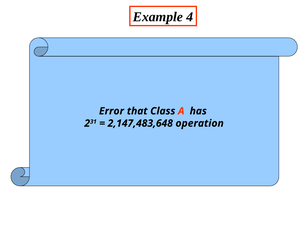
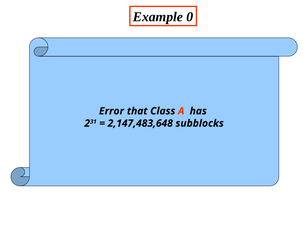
4: 4 -> 0
operation: operation -> subblocks
